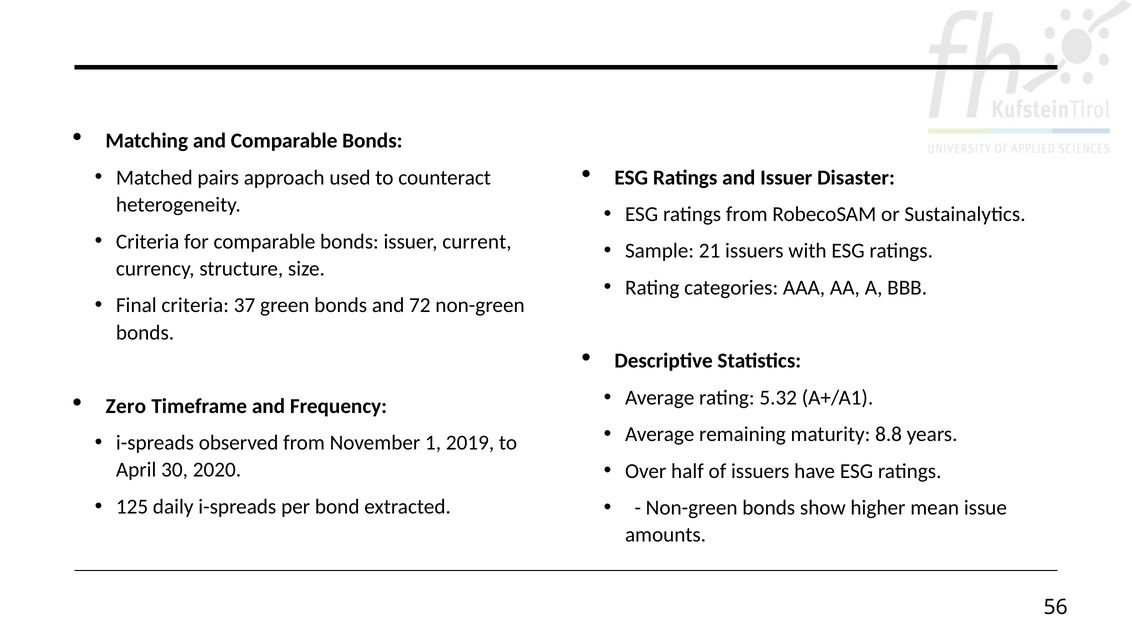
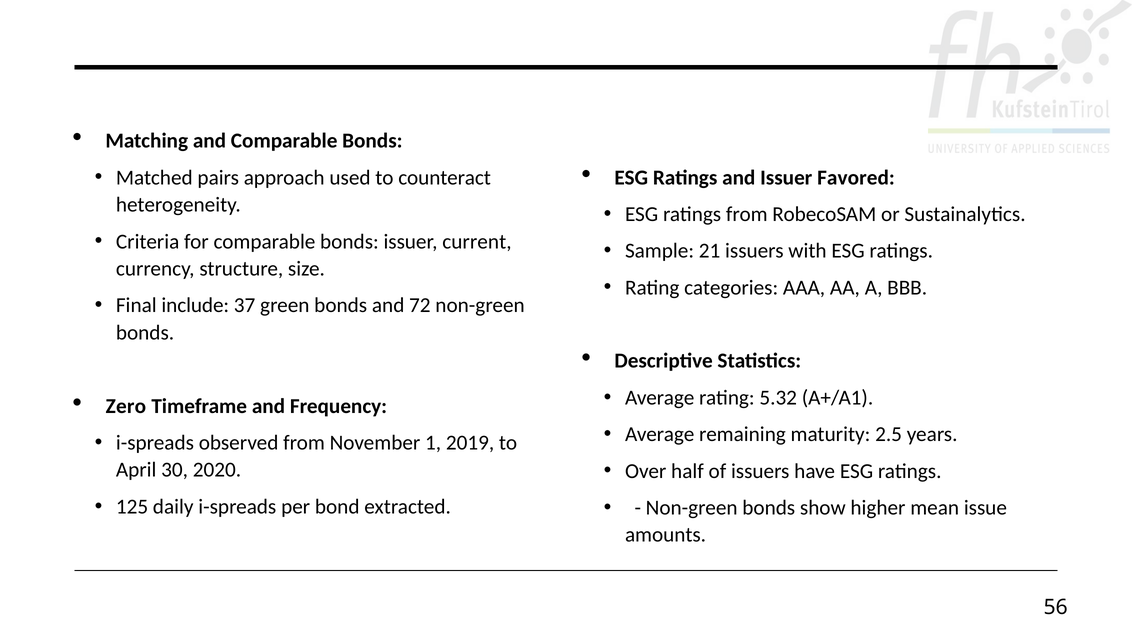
Disaster: Disaster -> Favored
Final criteria: criteria -> include
8.8: 8.8 -> 2.5
